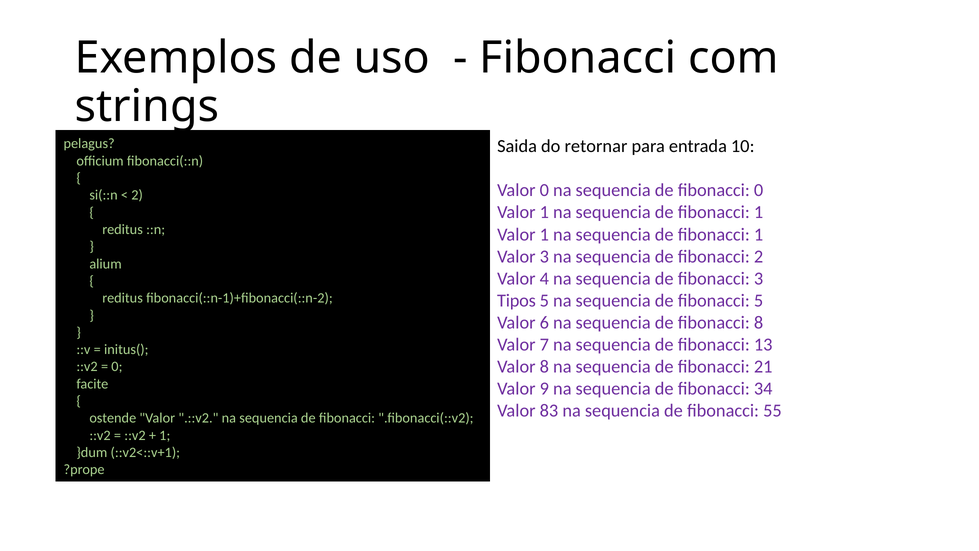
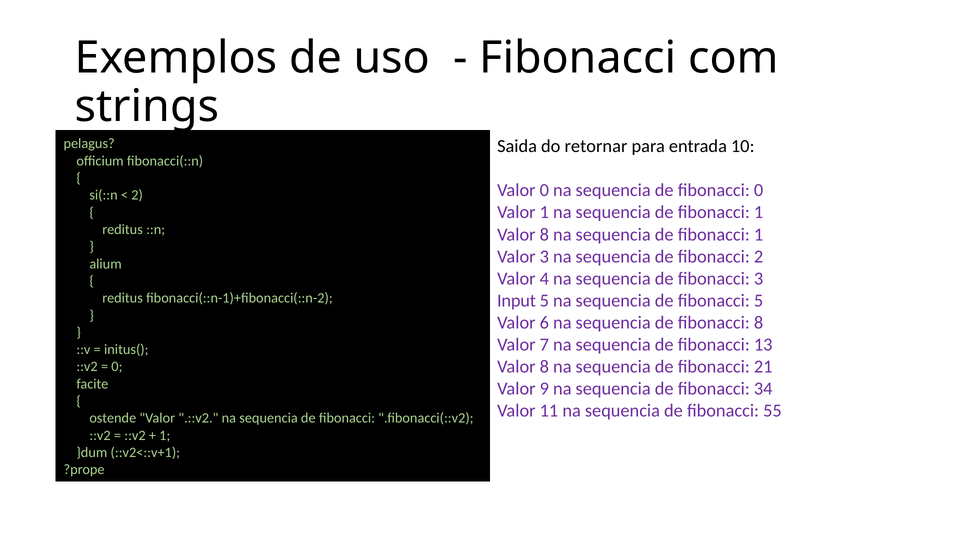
1 at (544, 234): 1 -> 8
Tipos: Tipos -> Input
83: 83 -> 11
